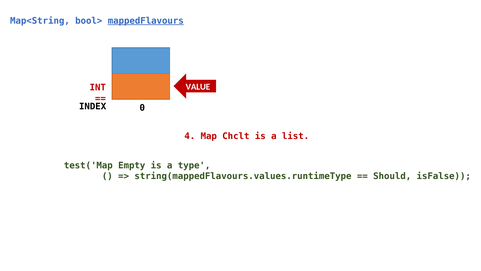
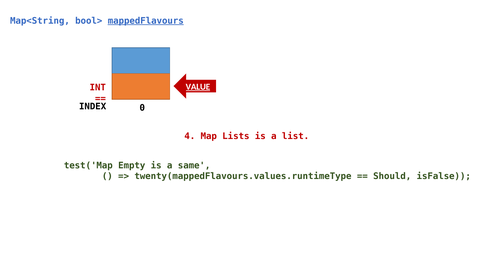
VALUE underline: none -> present
Chclt: Chclt -> Lists
type: type -> same
string(mappedFlavours.values.runtimeType: string(mappedFlavours.values.runtimeType -> twenty(mappedFlavours.values.runtimeType
